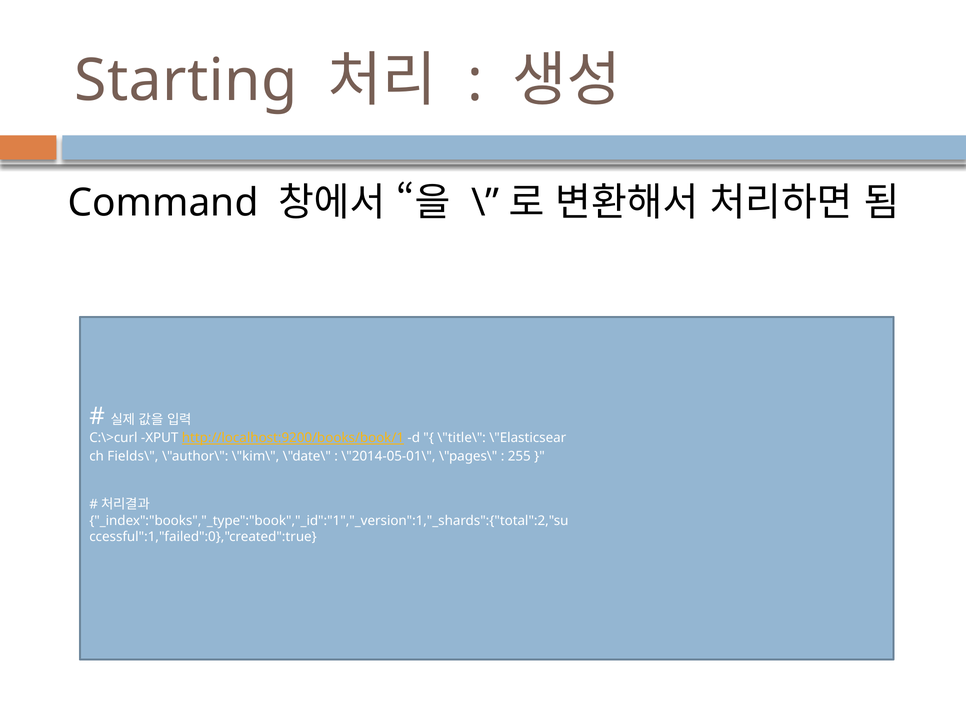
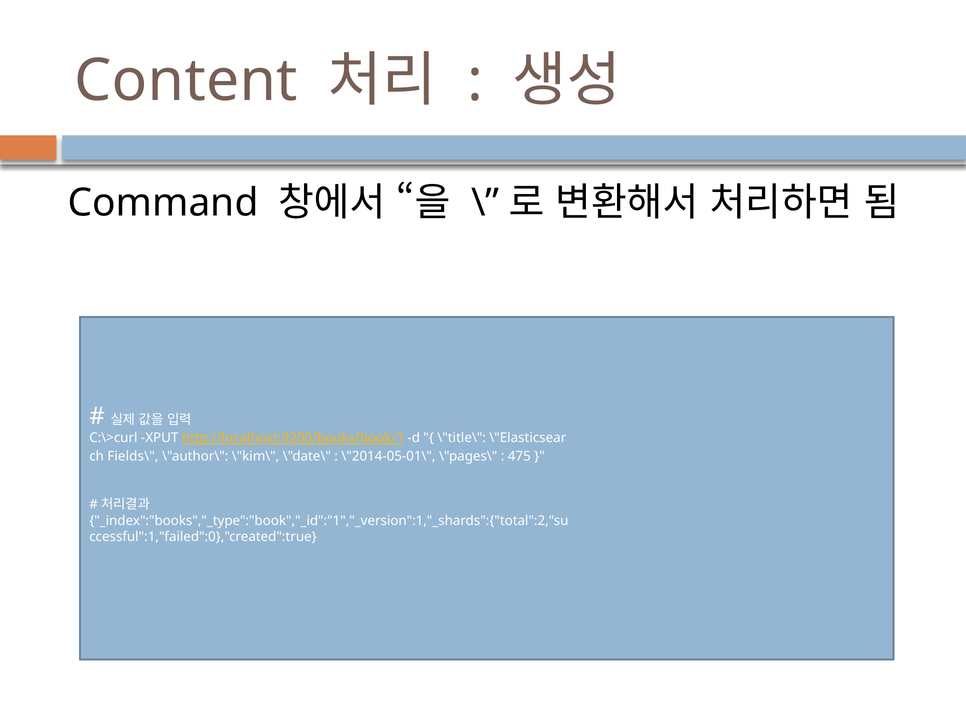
Starting: Starting -> Content
255: 255 -> 475
